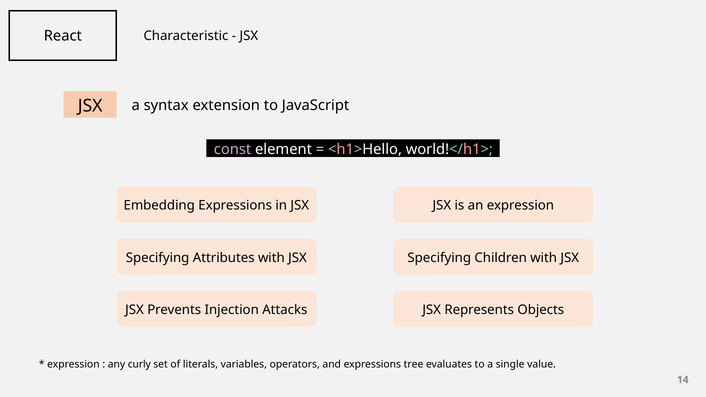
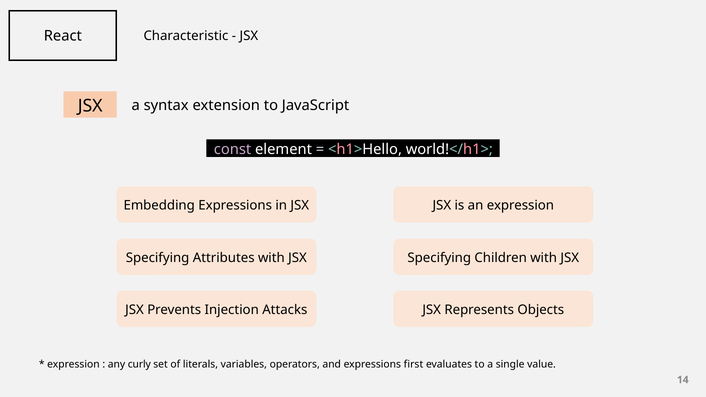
tree: tree -> first
